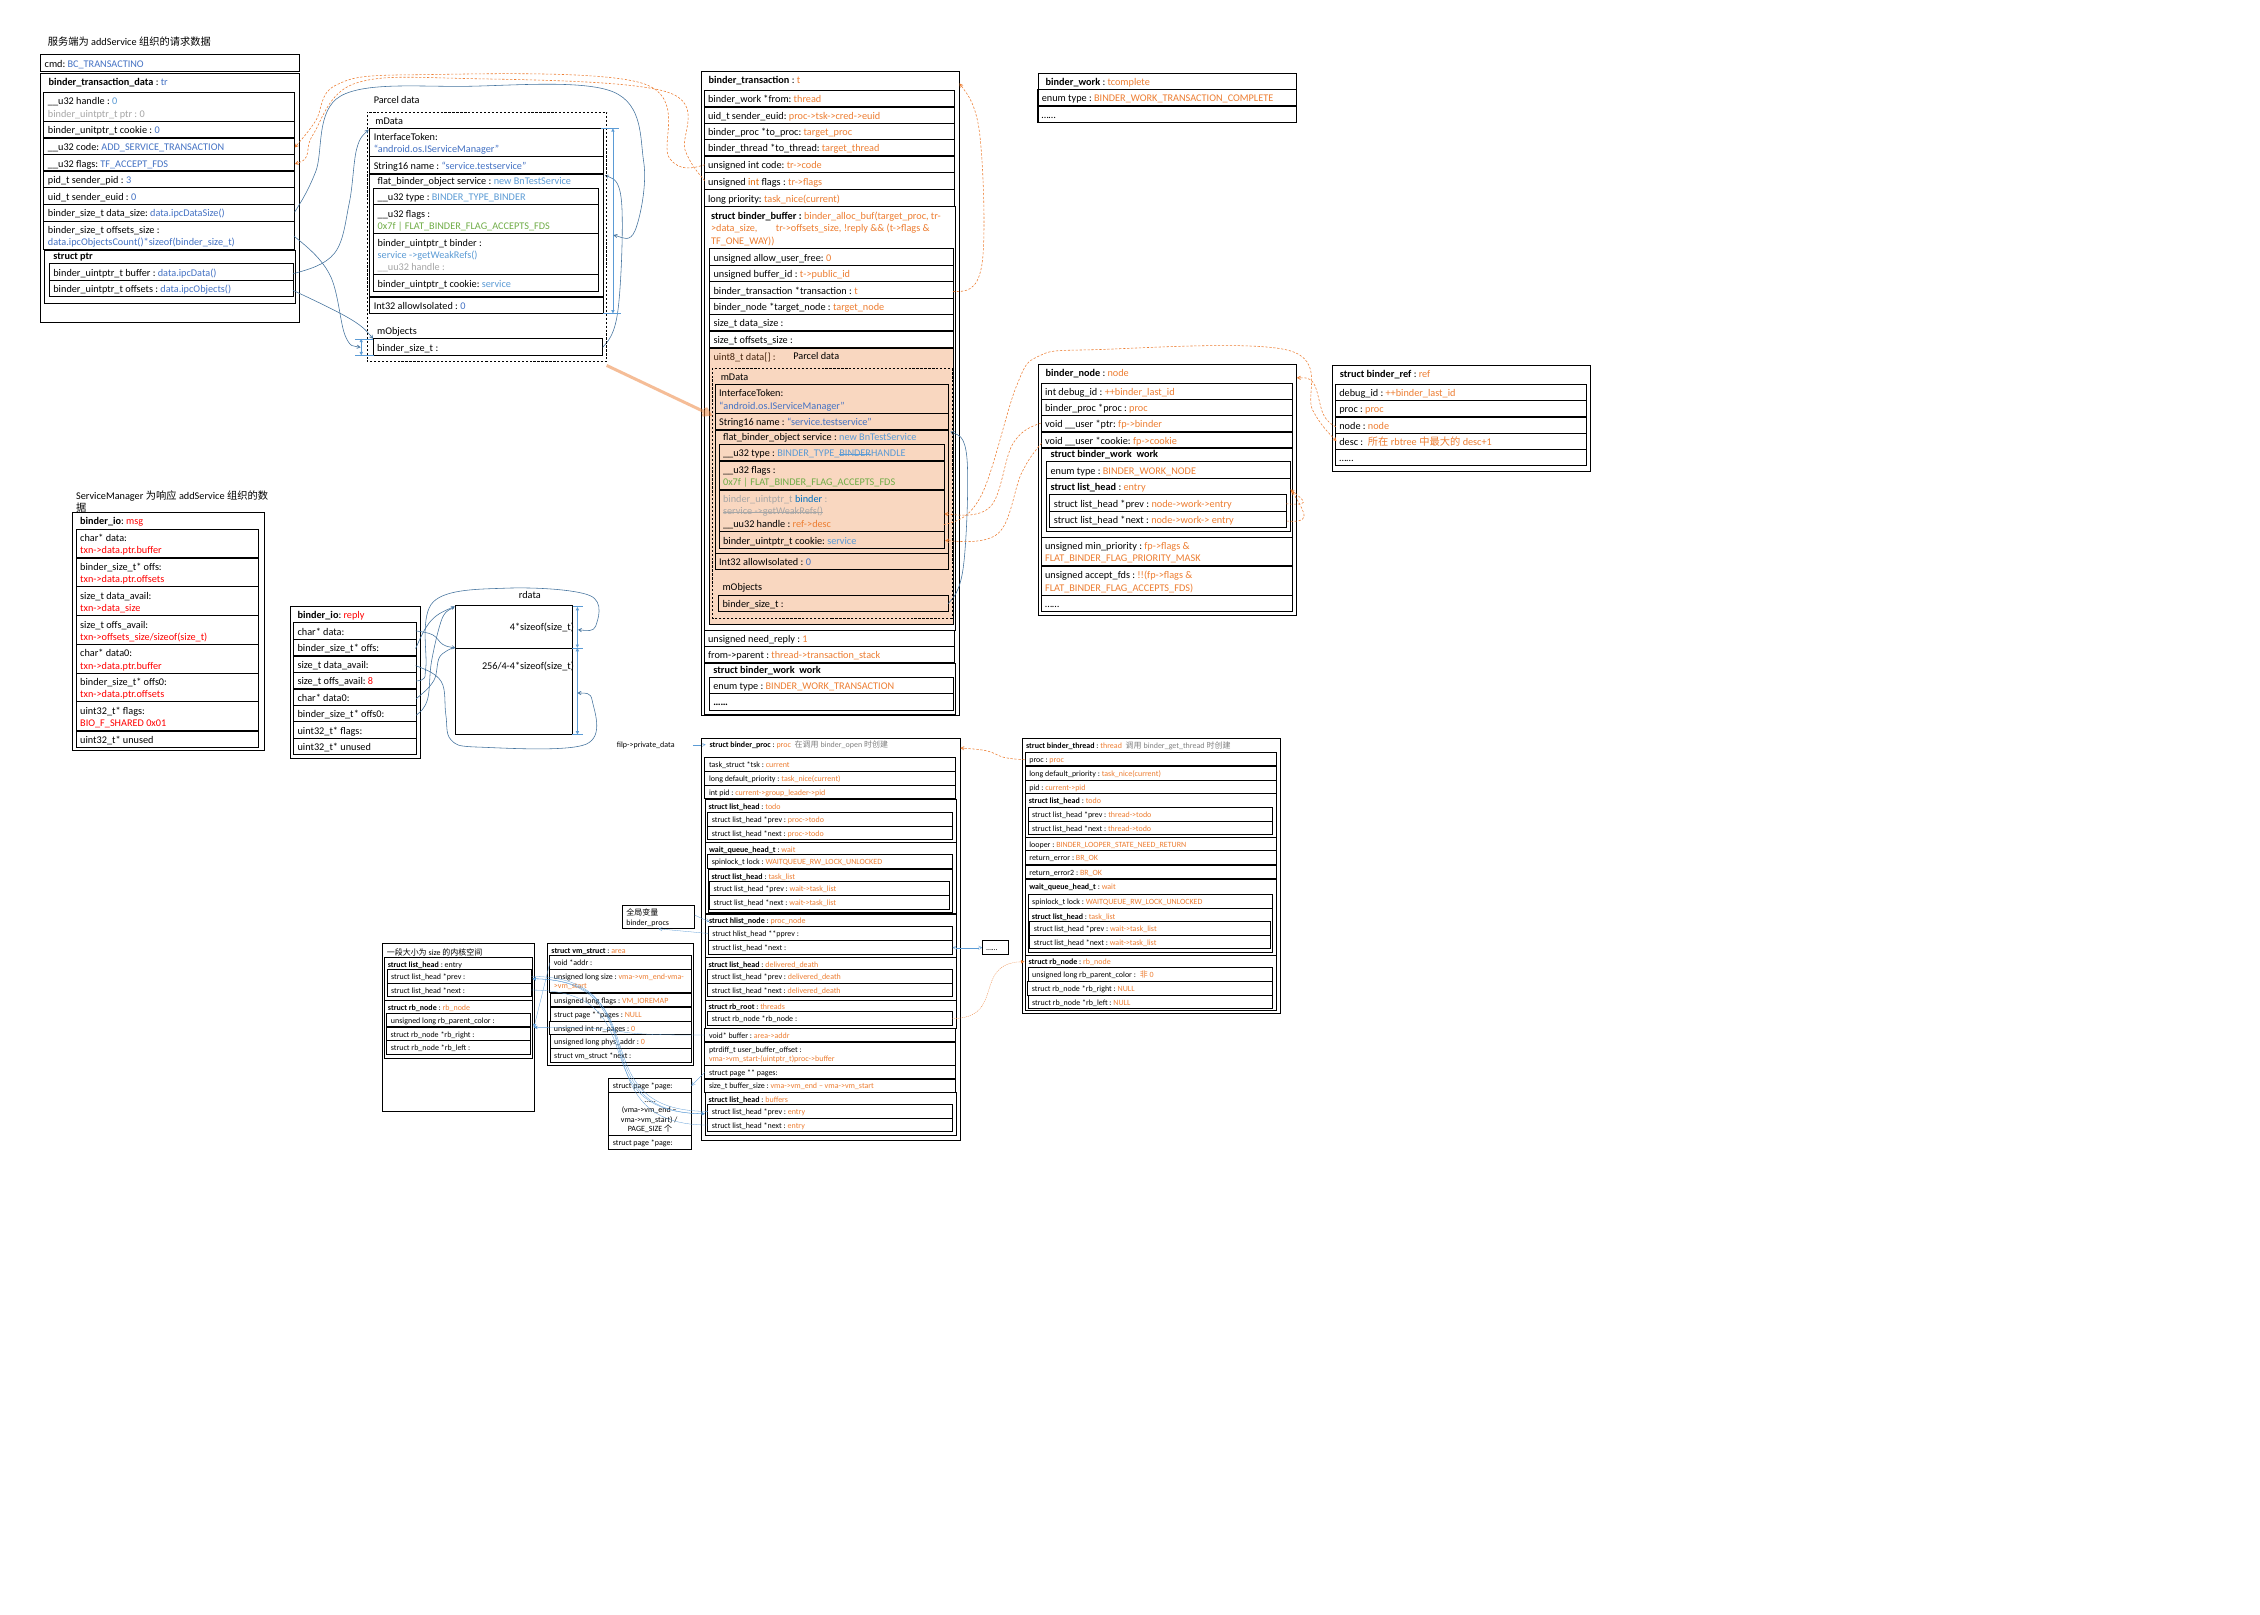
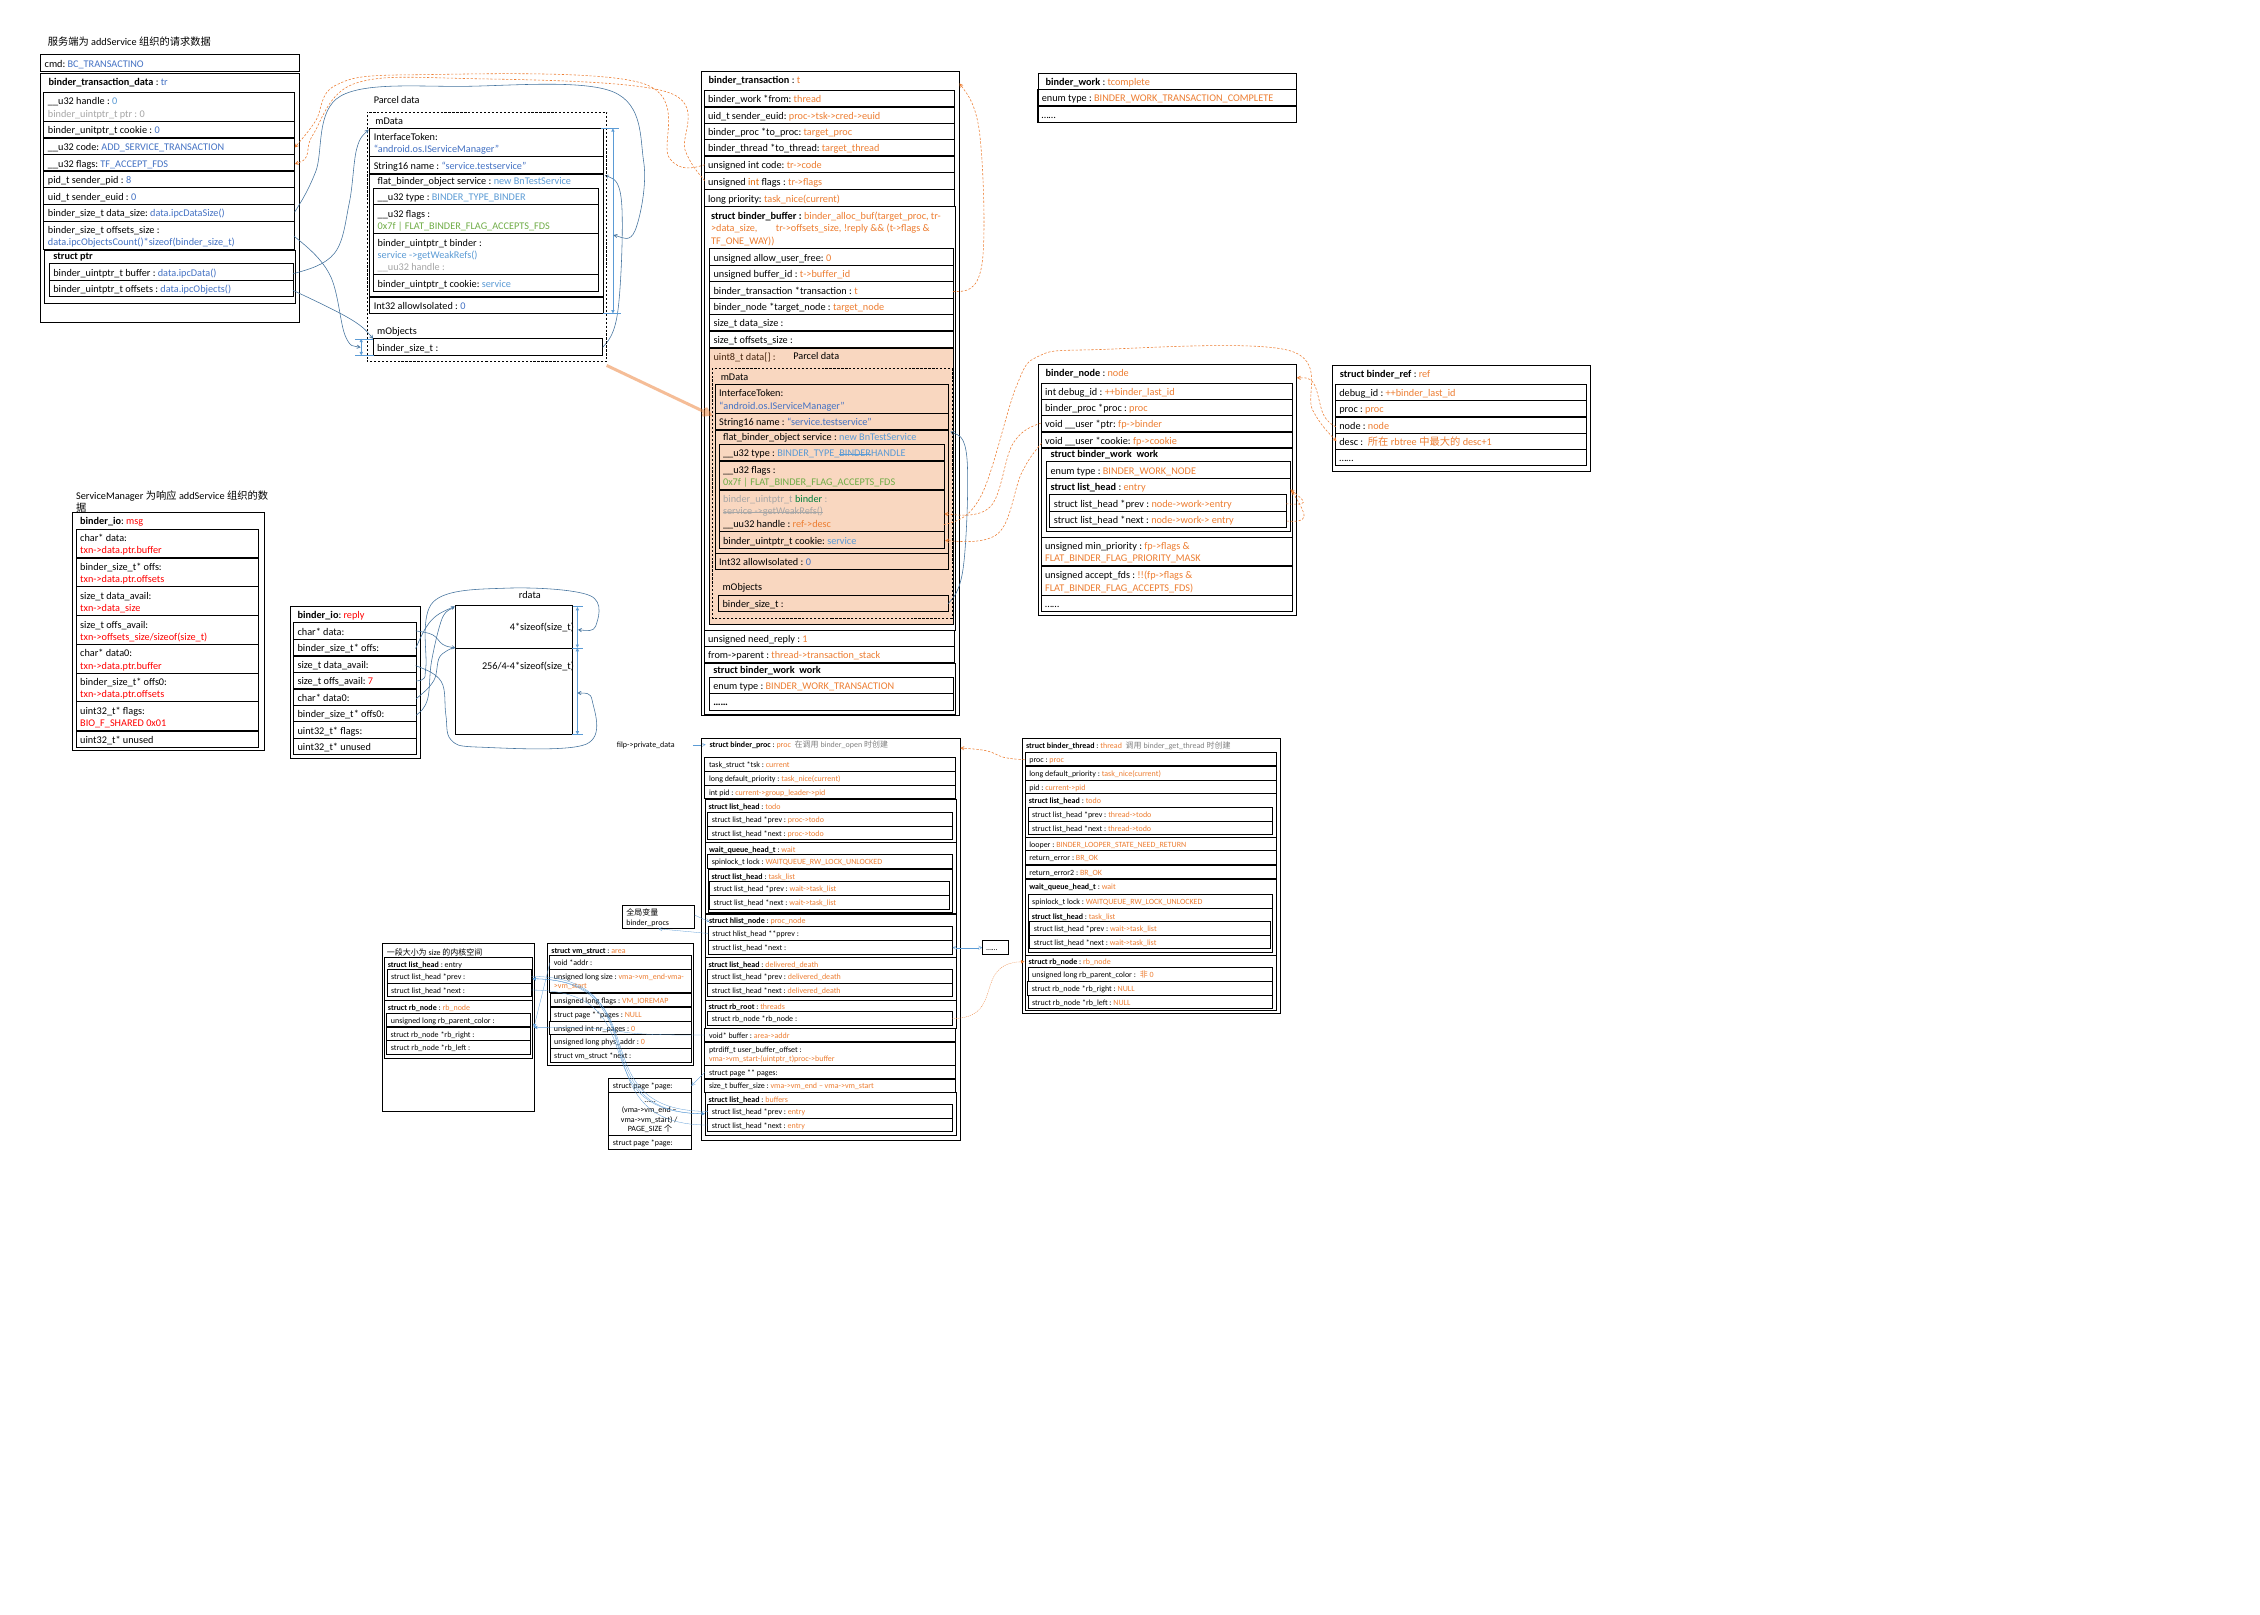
3: 3 -> 8
t->public_id: t->public_id -> t->buffer_id
binder at (809, 499) colour: blue -> green
8: 8 -> 7
